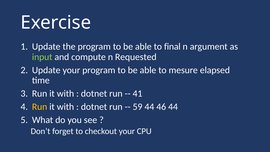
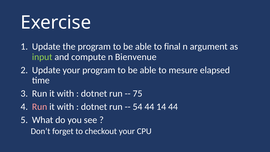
Requested: Requested -> Bienvenue
41: 41 -> 75
Run at (40, 107) colour: yellow -> pink
59: 59 -> 54
46: 46 -> 14
